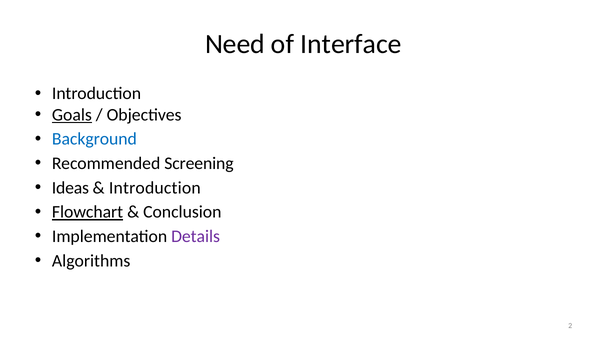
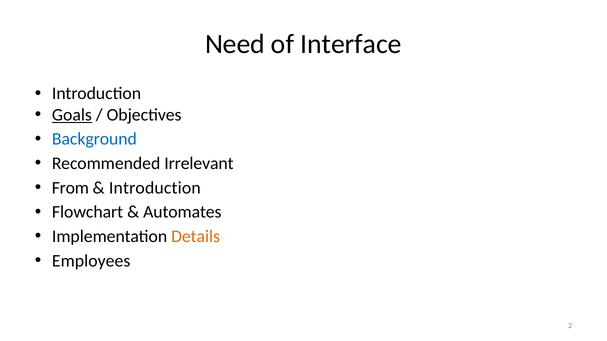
Screening: Screening -> Irrelevant
Ideas: Ideas -> From
Flowchart underline: present -> none
Conclusion: Conclusion -> Automates
Details colour: purple -> orange
Algorithms: Algorithms -> Employees
